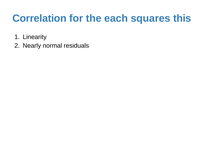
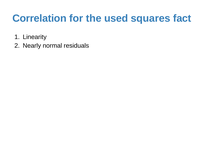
each: each -> used
this: this -> fact
